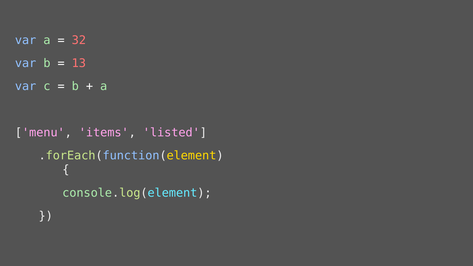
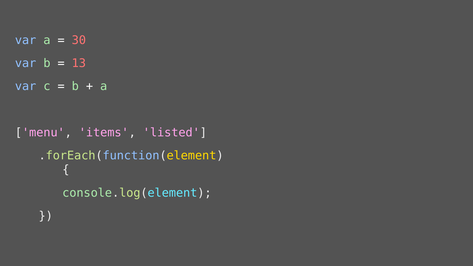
32: 32 -> 30
